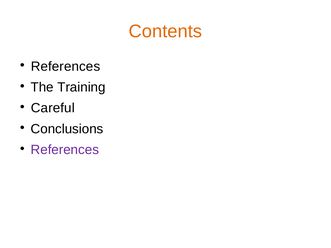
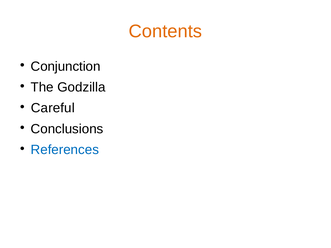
References at (65, 66): References -> Conjunction
Training: Training -> Godzilla
References at (65, 150) colour: purple -> blue
